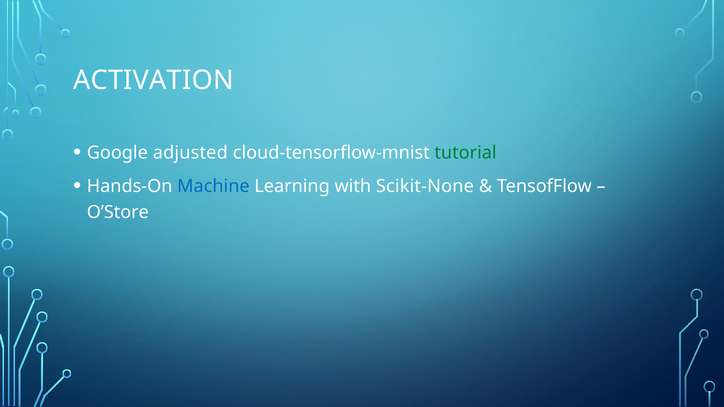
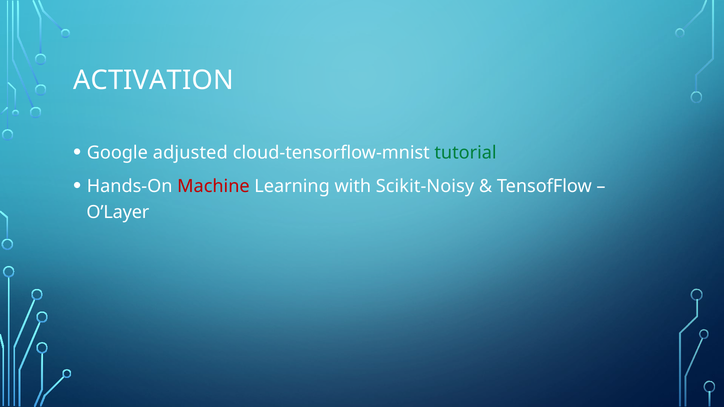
Machine colour: blue -> red
Scikit-None: Scikit-None -> Scikit-Noisy
O’Store: O’Store -> O’Layer
